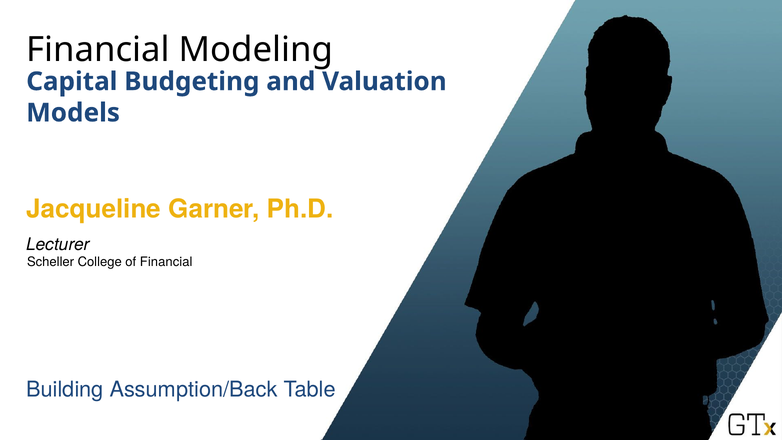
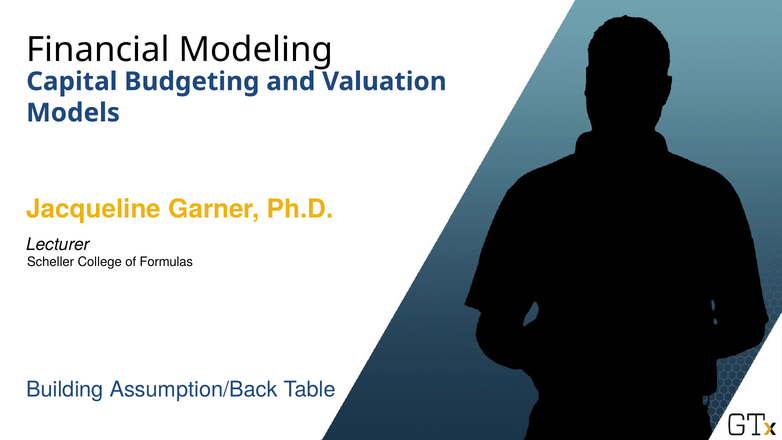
of Financial: Financial -> Formulas
